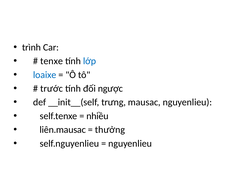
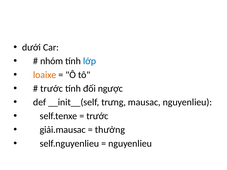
trình: trình -> dưới
tenxe: tenxe -> nhóm
loaixe colour: blue -> orange
nhiều at (97, 116): nhiều -> trước
liên.mausac: liên.mausac -> giải.mausac
